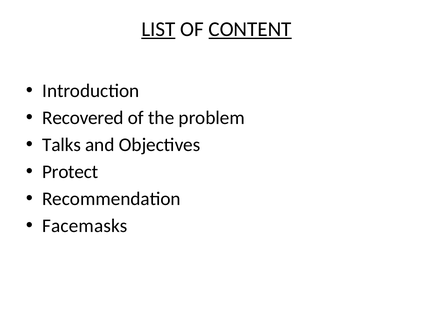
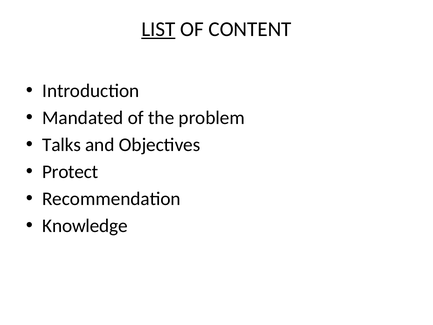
CONTENT underline: present -> none
Recovered: Recovered -> Mandated
Facemasks: Facemasks -> Knowledge
